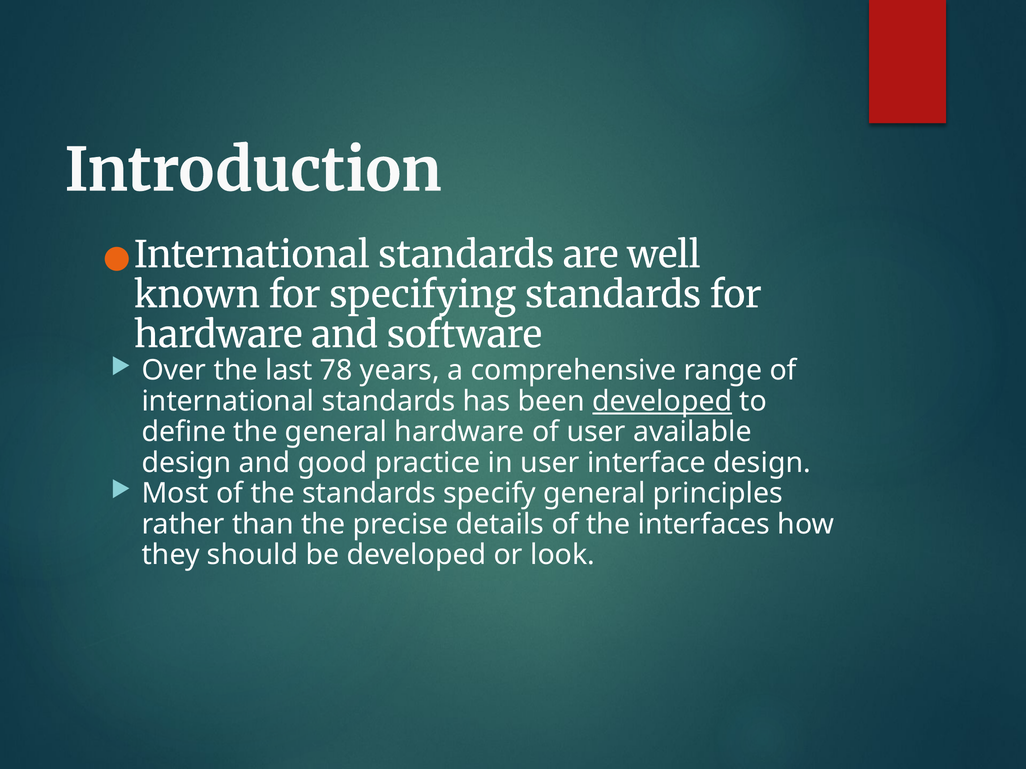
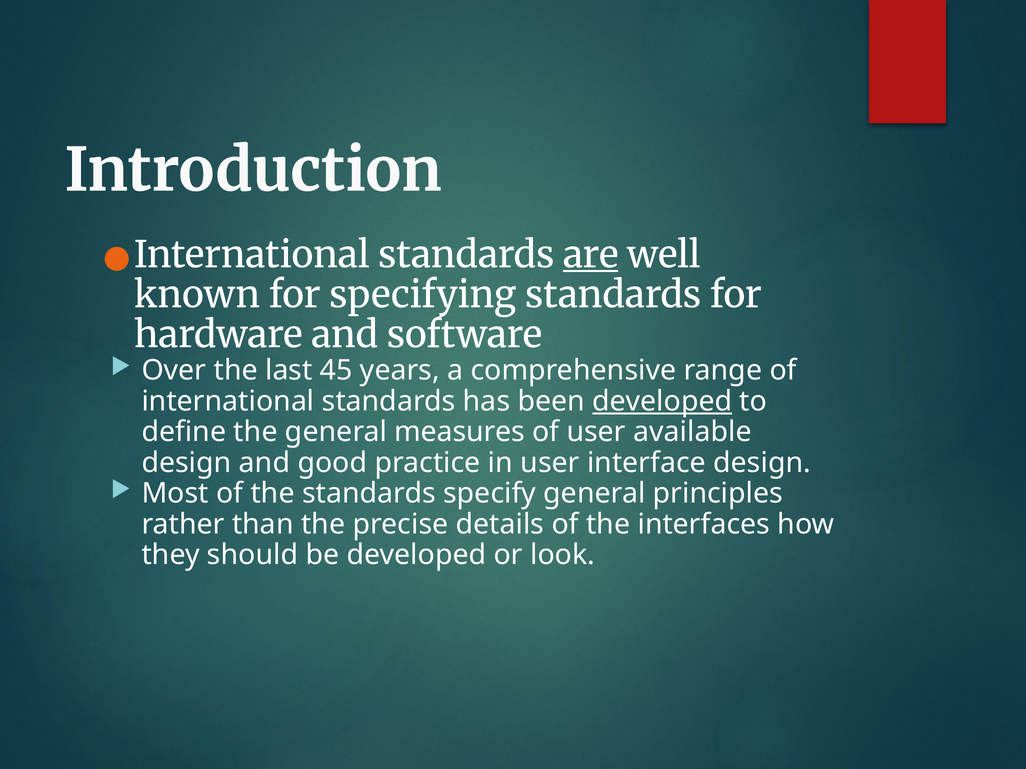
are underline: none -> present
78: 78 -> 45
general hardware: hardware -> measures
